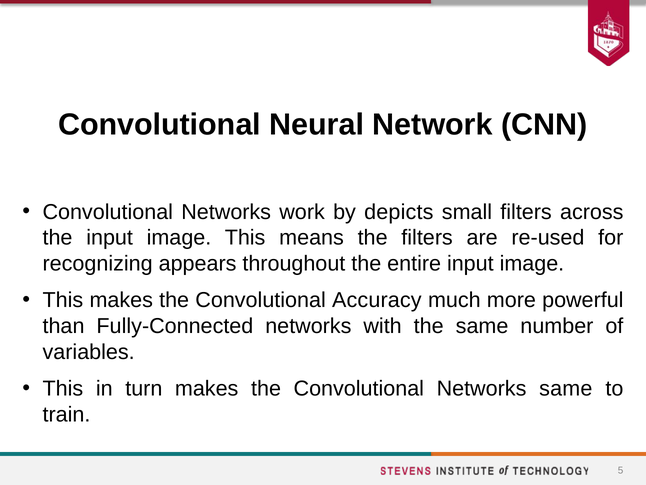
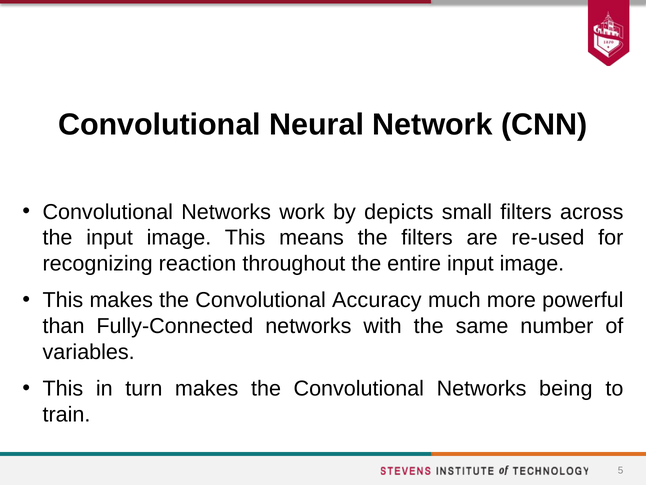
appears: appears -> reaction
Networks same: same -> being
